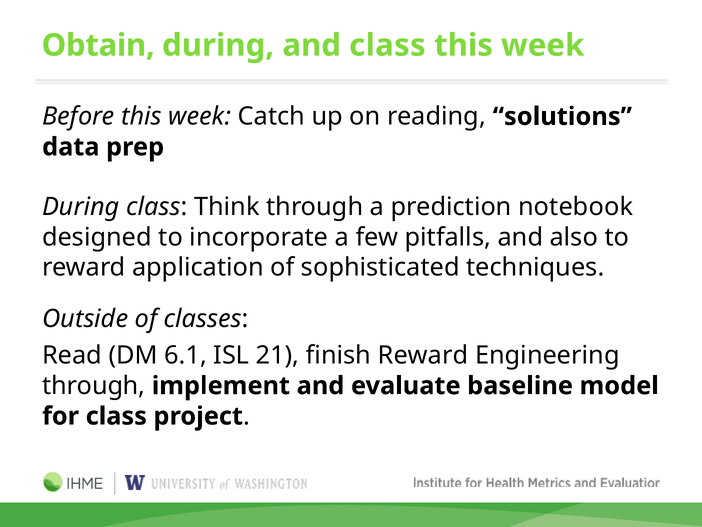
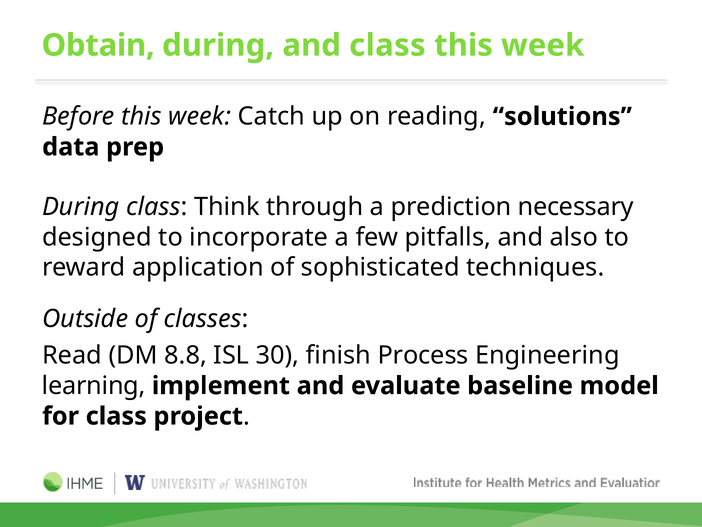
notebook: notebook -> necessary
6.1: 6.1 -> 8.8
21: 21 -> 30
finish Reward: Reward -> Process
through at (94, 385): through -> learning
